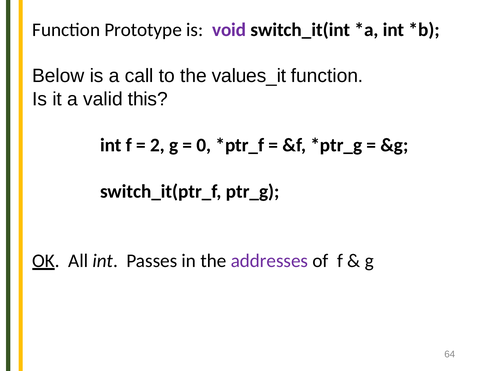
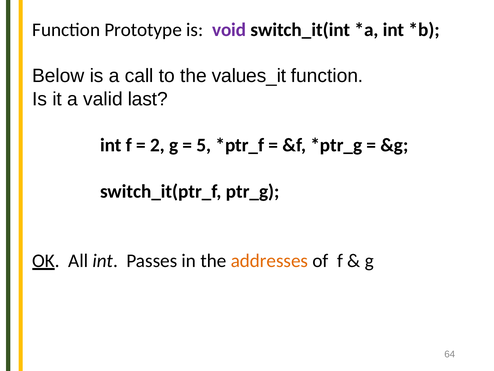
this: this -> last
0: 0 -> 5
addresses colour: purple -> orange
